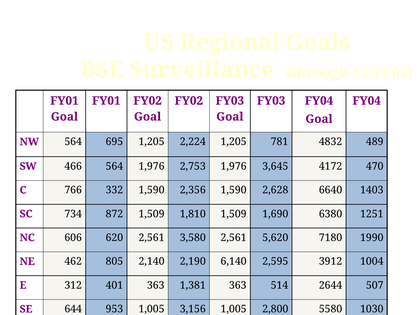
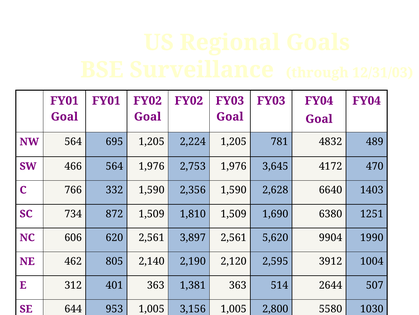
3,580: 3,580 -> 3,897
7180: 7180 -> 9904
6,140: 6,140 -> 2,120
